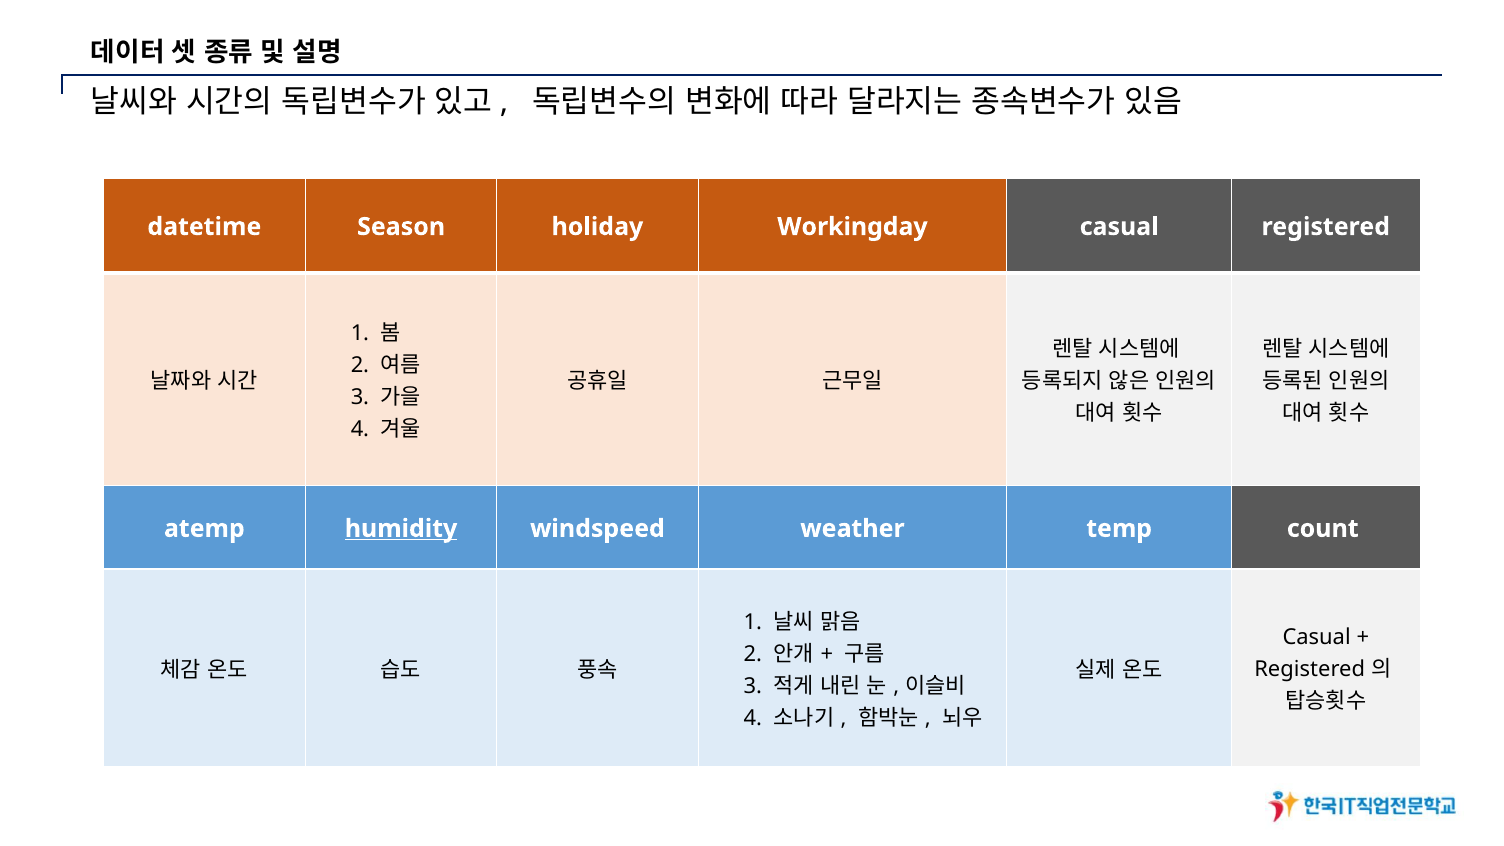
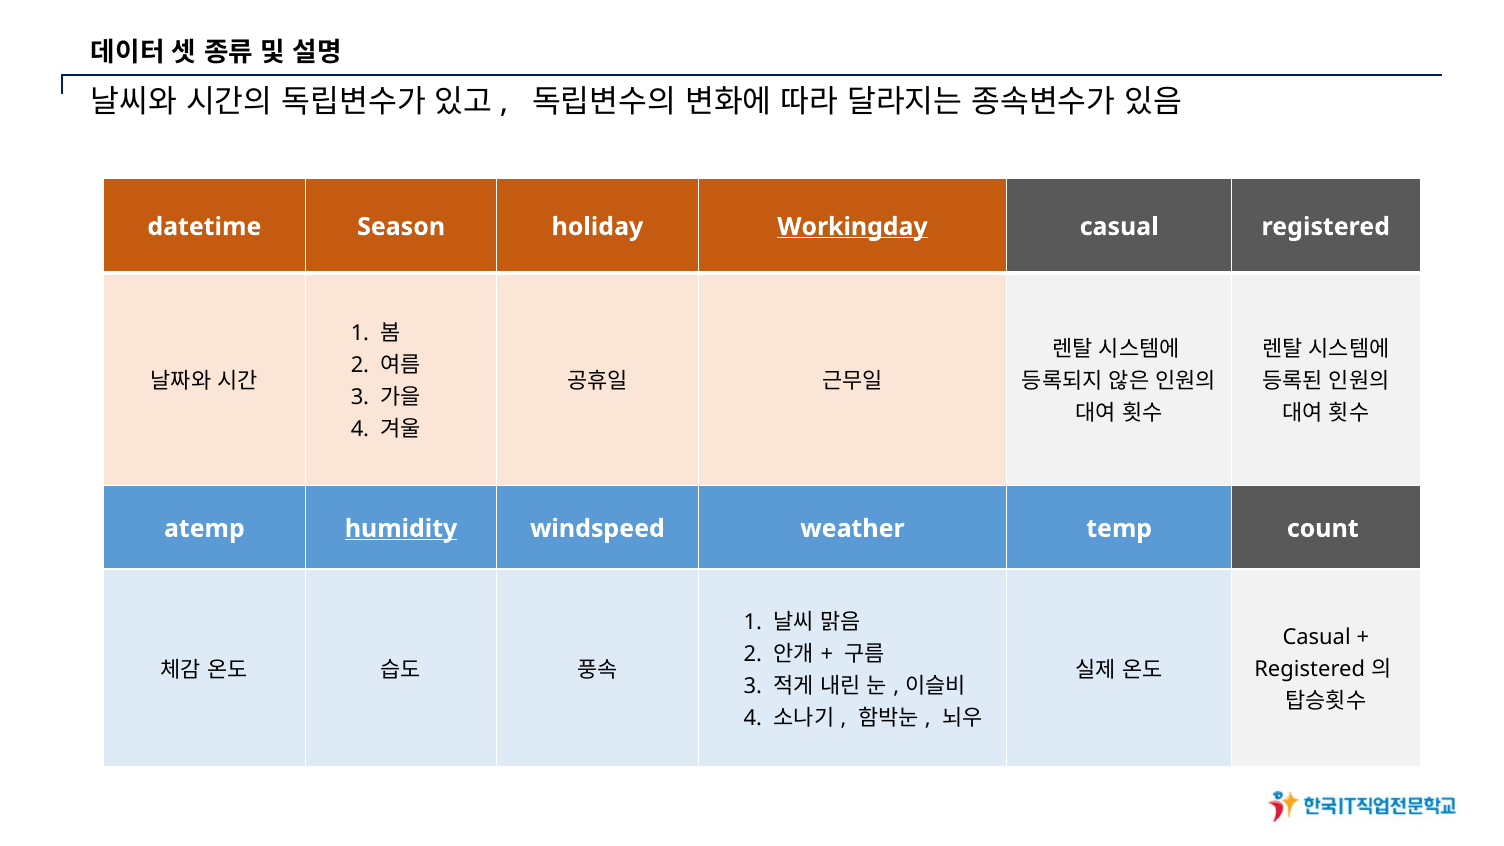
Workingday underline: none -> present
